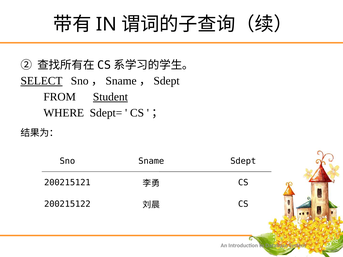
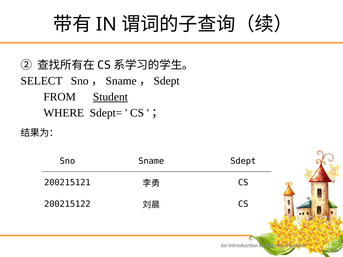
SELECT underline: present -> none
